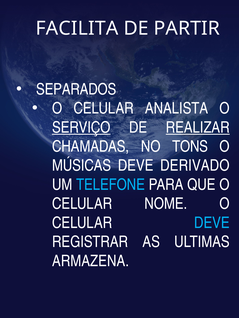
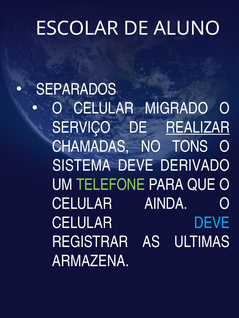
FACILITA: FACILITA -> ESCOLAR
PARTIR: PARTIR -> ALUNO
ANALISTA: ANALISTA -> MIGRADO
SERVIÇO underline: present -> none
MÚSICAS: MÚSICAS -> SISTEMA
TELEFONE colour: light blue -> light green
NOME: NOME -> AINDA
